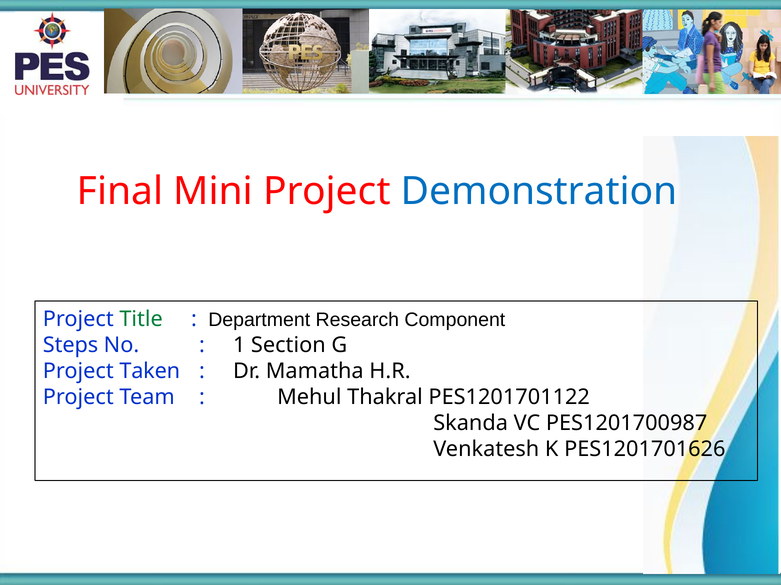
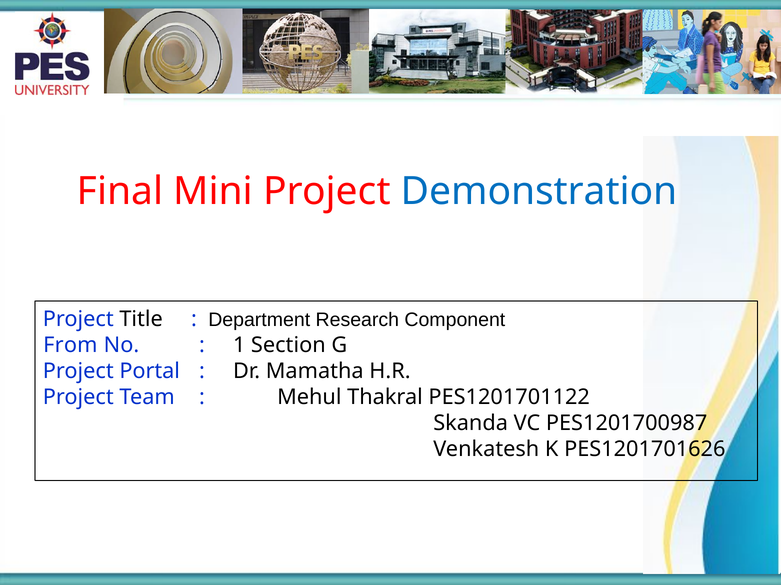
Title colour: green -> black
Steps: Steps -> From
Taken: Taken -> Portal
